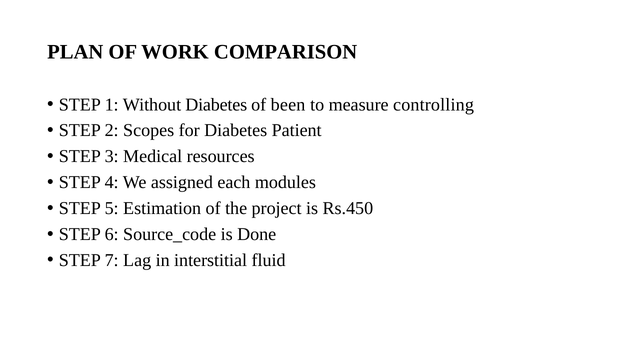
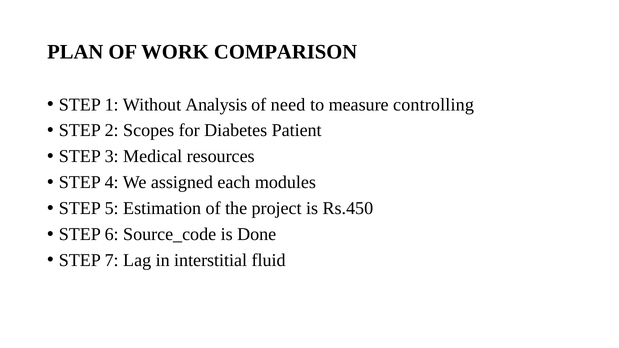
Without Diabetes: Diabetes -> Analysis
been: been -> need
